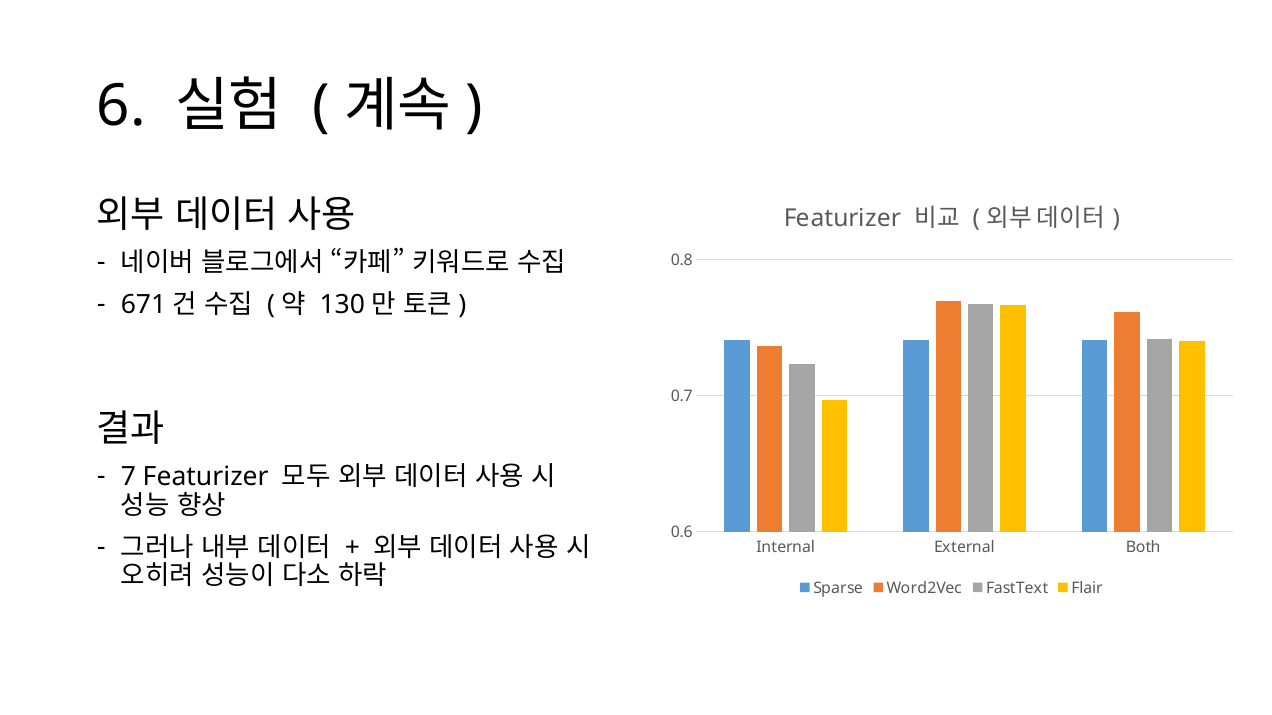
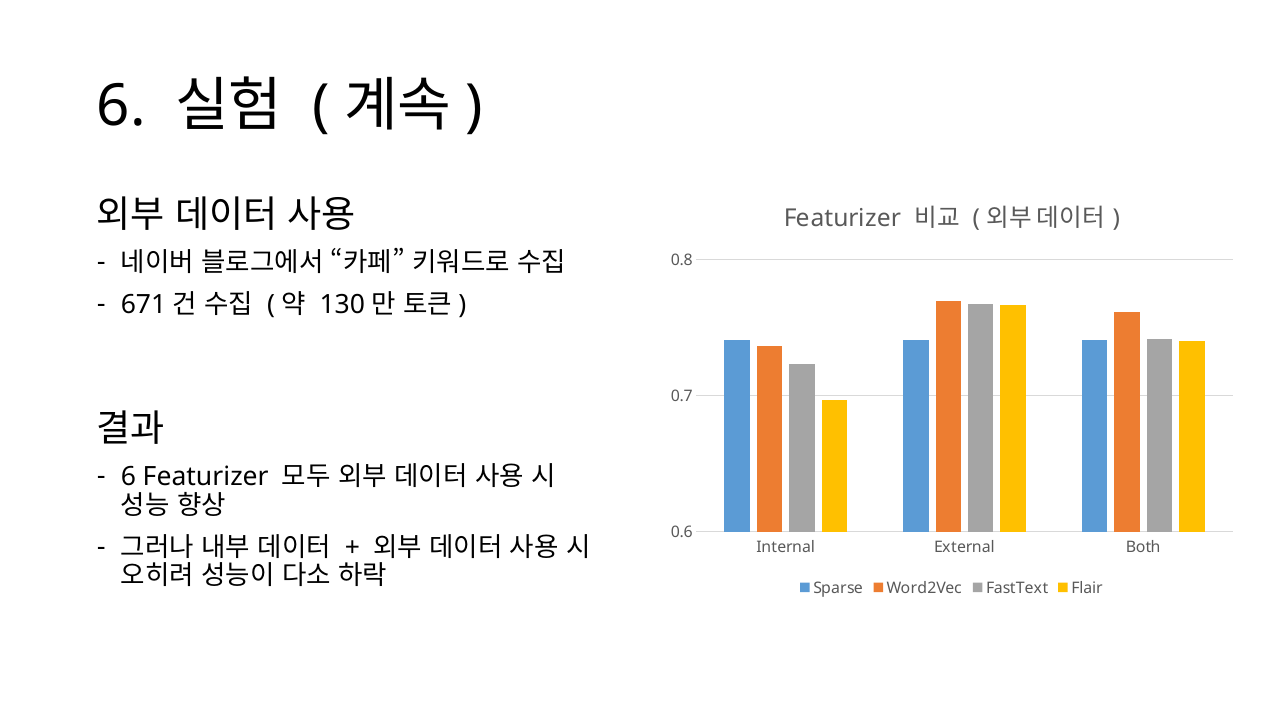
7 at (128, 477): 7 -> 6
